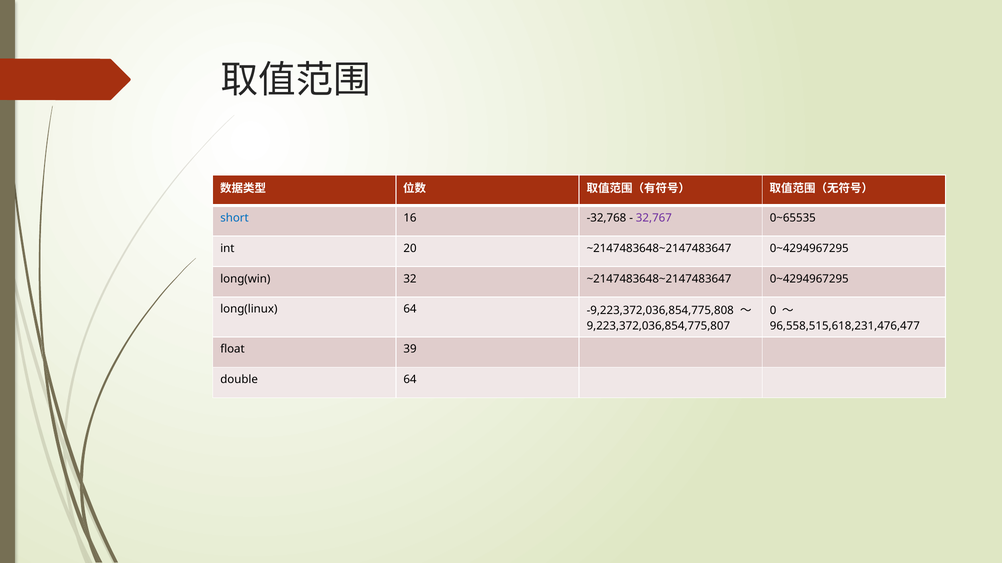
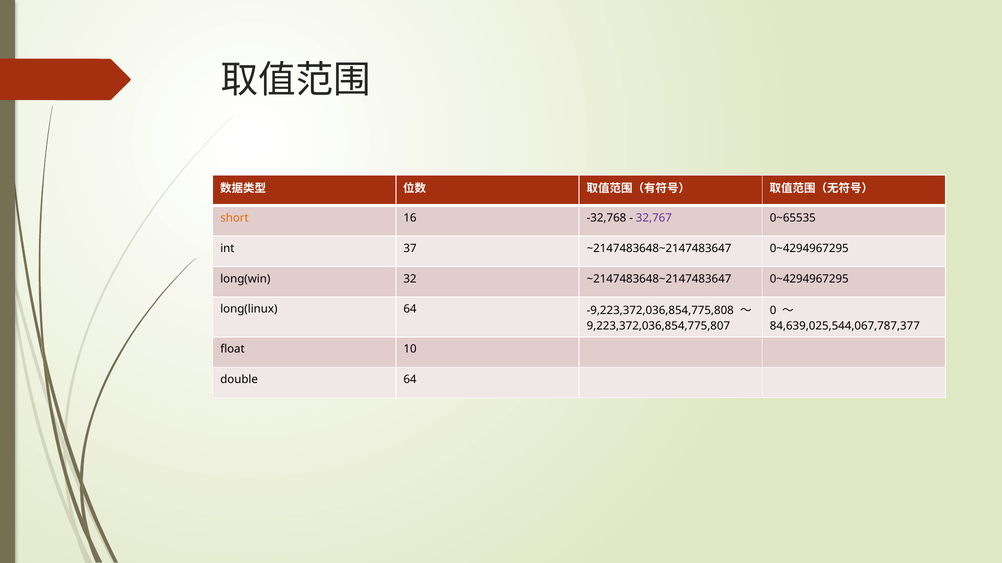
short colour: blue -> orange
20: 20 -> 37
96,558,515,618,231,476,477: 96,558,515,618,231,476,477 -> 84,639,025,544,067,787,377
39: 39 -> 10
